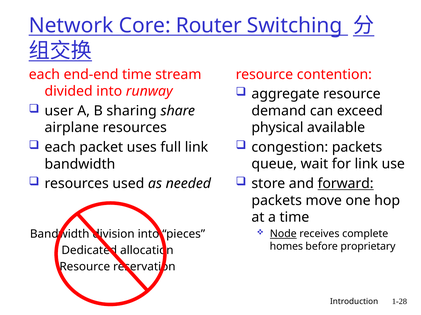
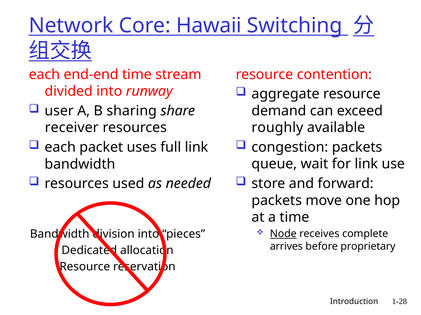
Router: Router -> Hawaii
physical: physical -> roughly
airplane: airplane -> receiver
forward underline: present -> none
homes: homes -> arrives
